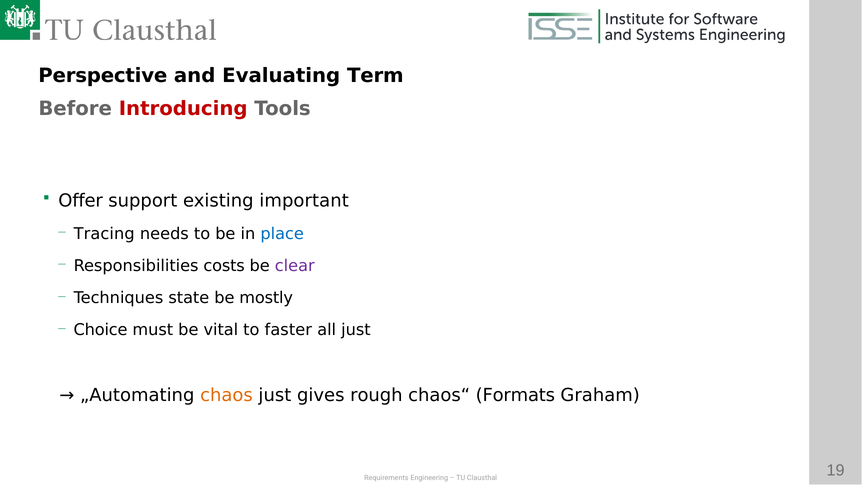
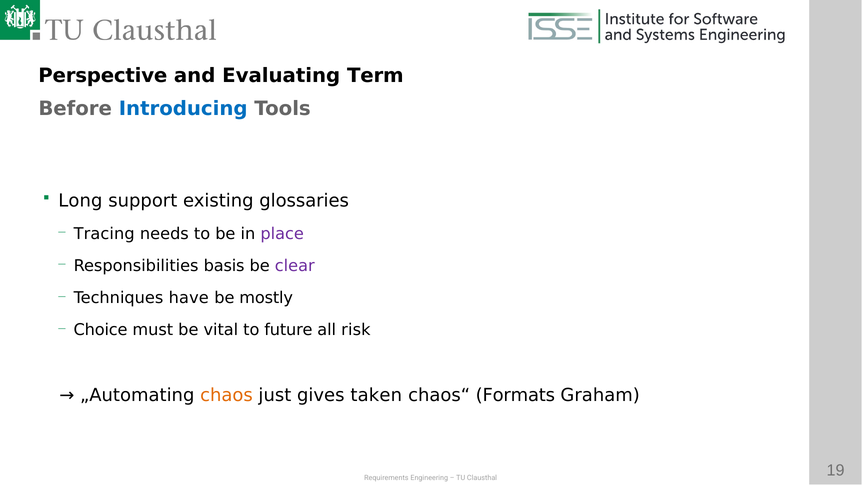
Introducing colour: red -> blue
Offer: Offer -> Long
important: important -> glossaries
place colour: blue -> purple
costs: costs -> basis
state: state -> have
faster: faster -> future
all just: just -> risk
rough: rough -> taken
